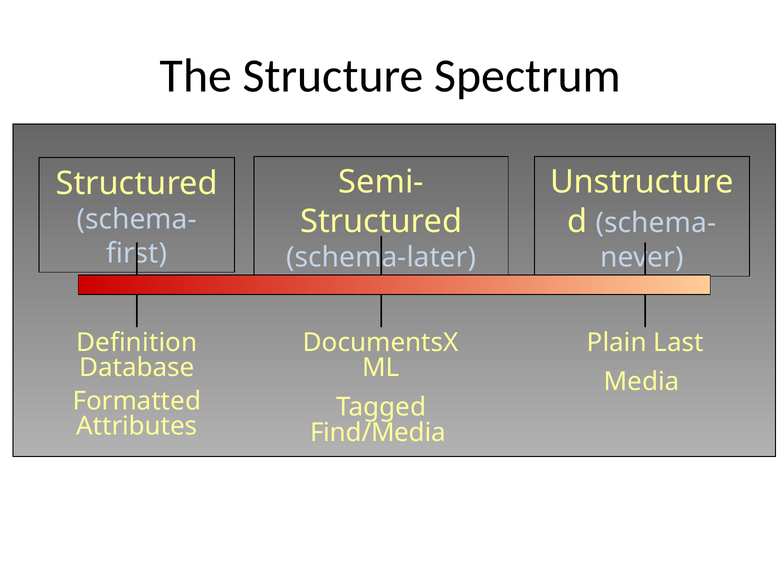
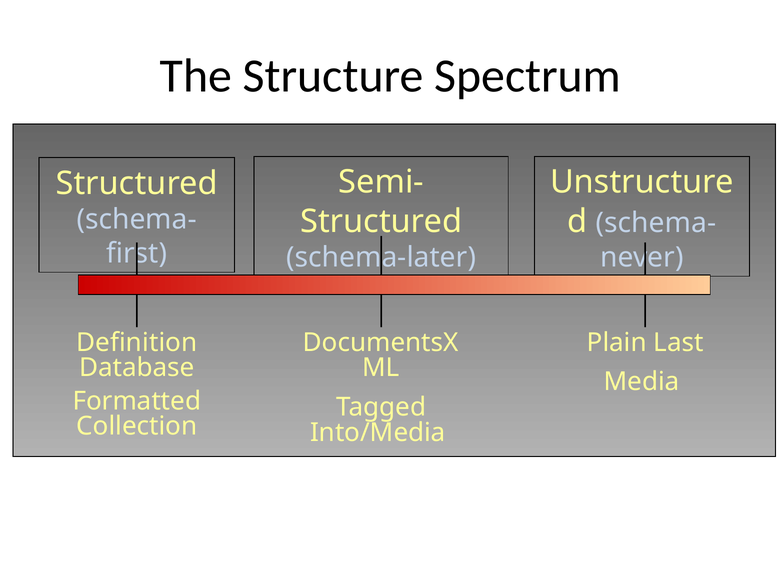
Attributes: Attributes -> Collection
Find/Media: Find/Media -> Into/Media
